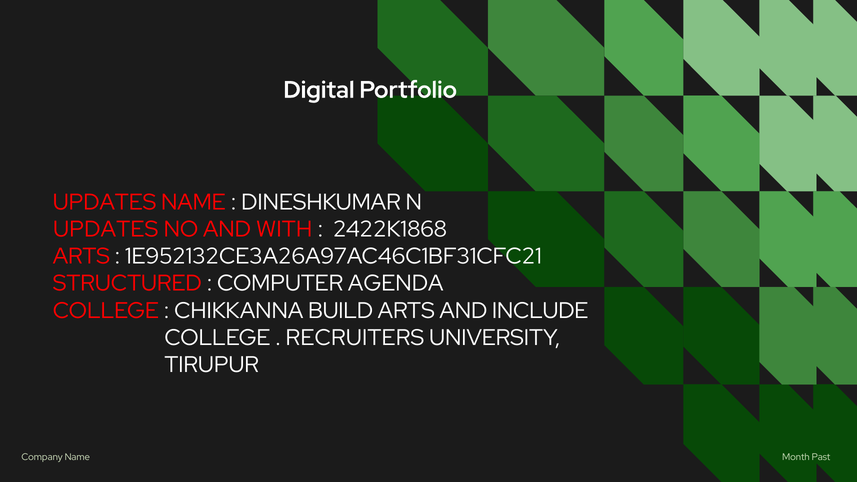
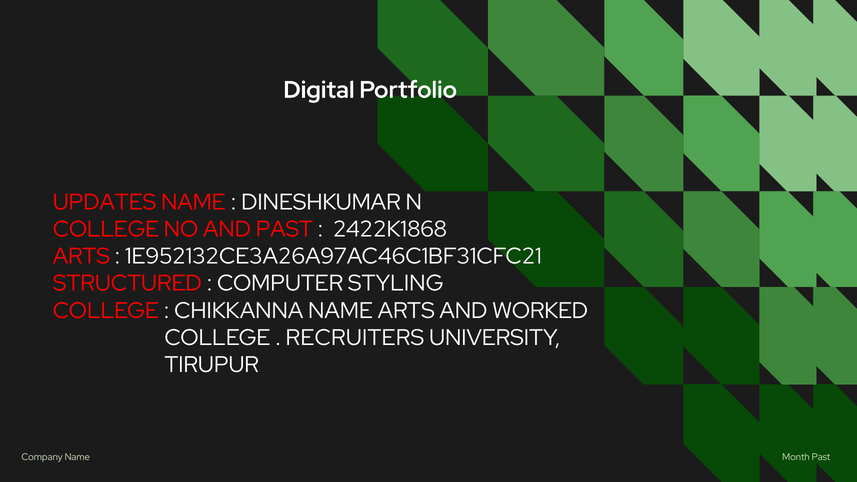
UPDATES at (106, 229): UPDATES -> COLLEGE
AND WITH: WITH -> PAST
AGENDA: AGENDA -> STYLING
CHIKKANNA BUILD: BUILD -> NAME
INCLUDE: INCLUDE -> WORKED
